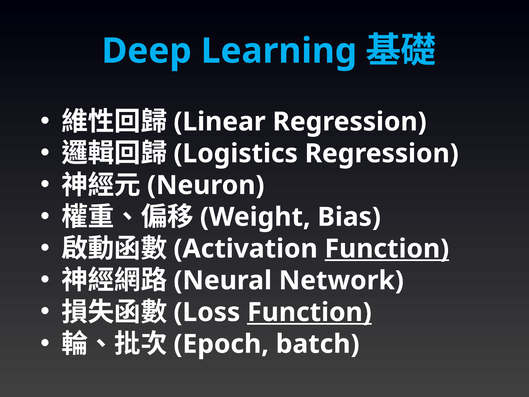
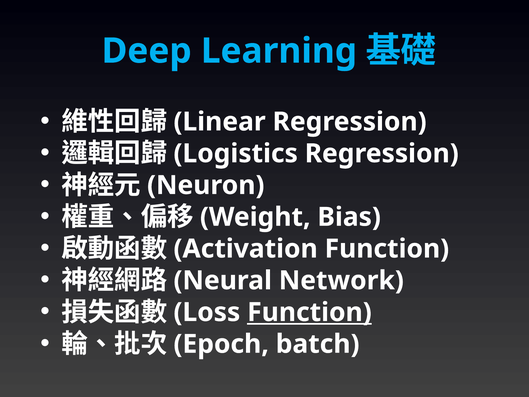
Function at (387, 249) underline: present -> none
